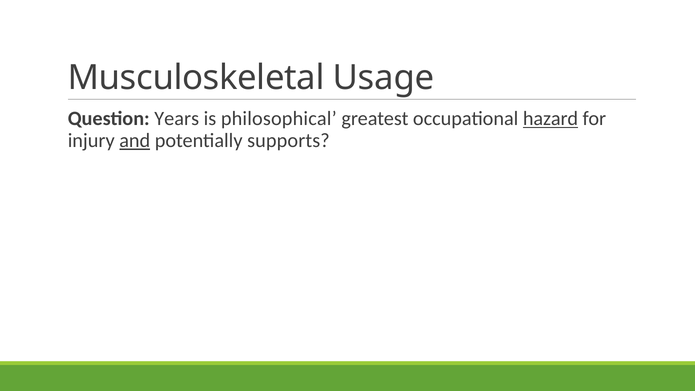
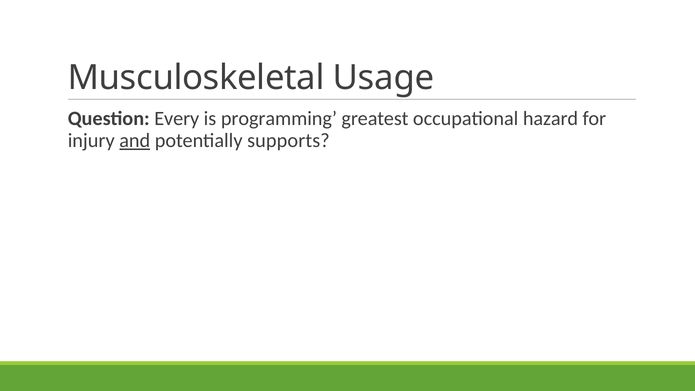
Years: Years -> Every
philosophical: philosophical -> programming
hazard underline: present -> none
